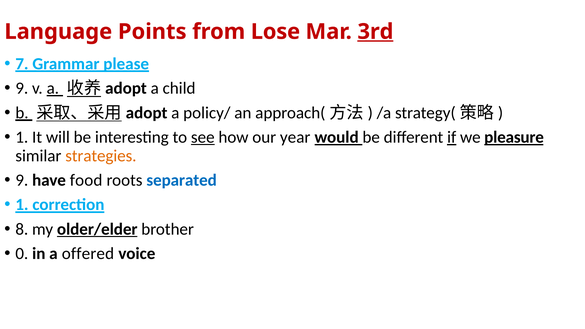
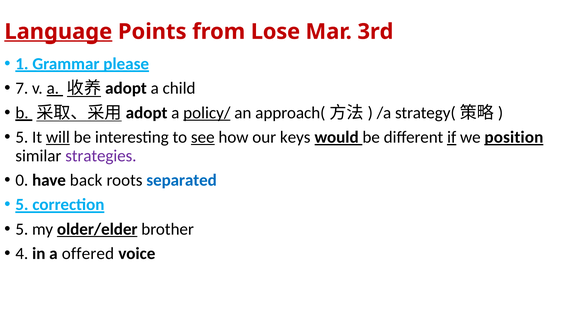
Language underline: none -> present
3rd underline: present -> none
7: 7 -> 1
9 at (22, 88): 9 -> 7
policy/ underline: none -> present
1 at (22, 137): 1 -> 5
will underline: none -> present
year: year -> keys
pleasure: pleasure -> position
strategies colour: orange -> purple
9 at (22, 180): 9 -> 0
food: food -> back
1 at (22, 205): 1 -> 5
8 at (22, 229): 8 -> 5
0: 0 -> 4
